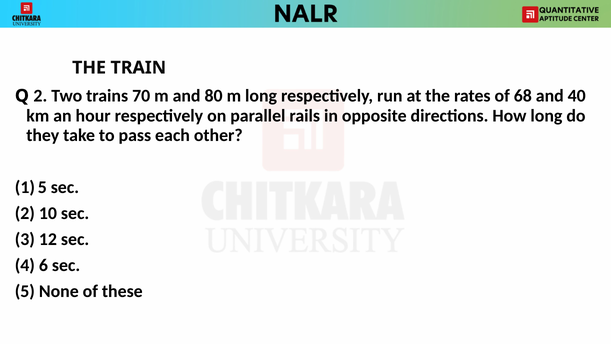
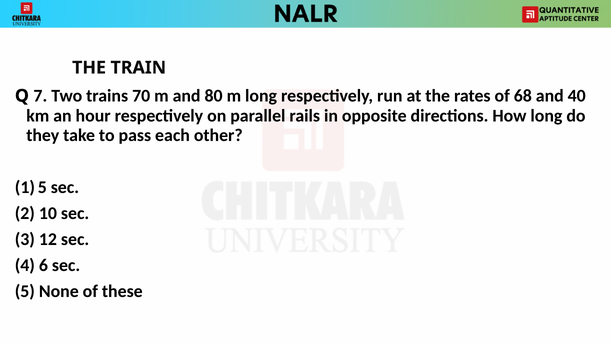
Q 2: 2 -> 7
